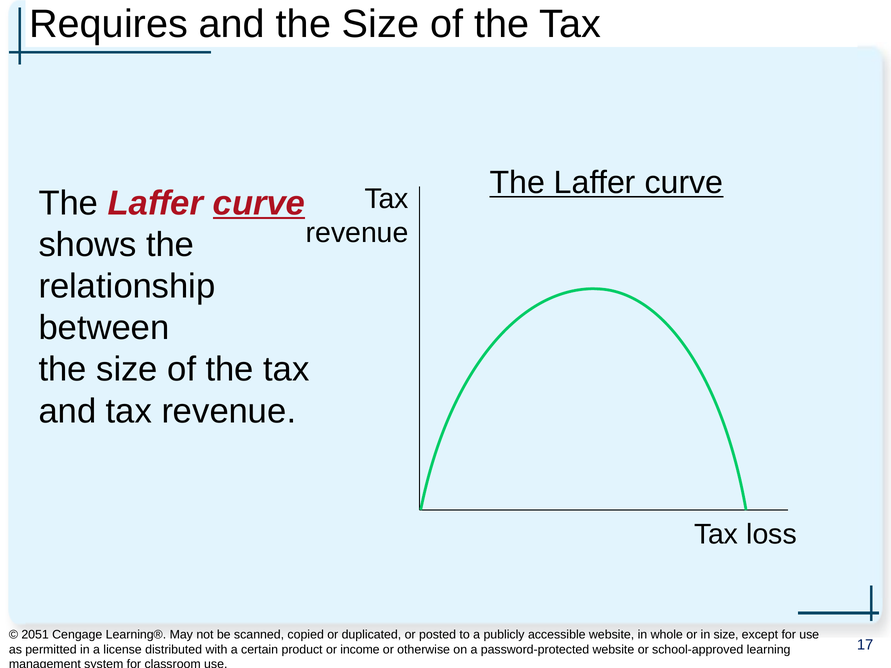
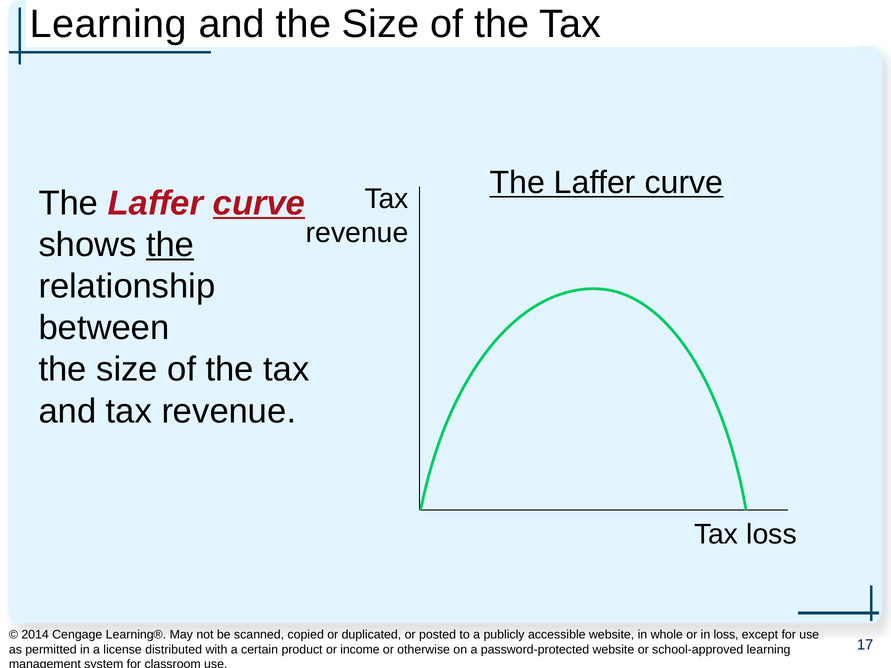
Requires at (109, 24): Requires -> Learning
the at (170, 245) underline: none -> present
2051: 2051 -> 2014
in size: size -> loss
